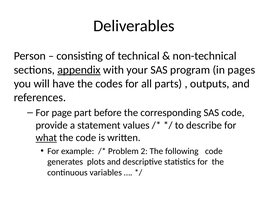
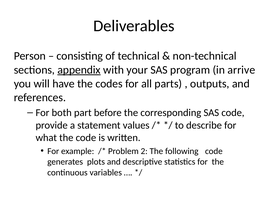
pages: pages -> arrive
page: page -> both
what underline: present -> none
